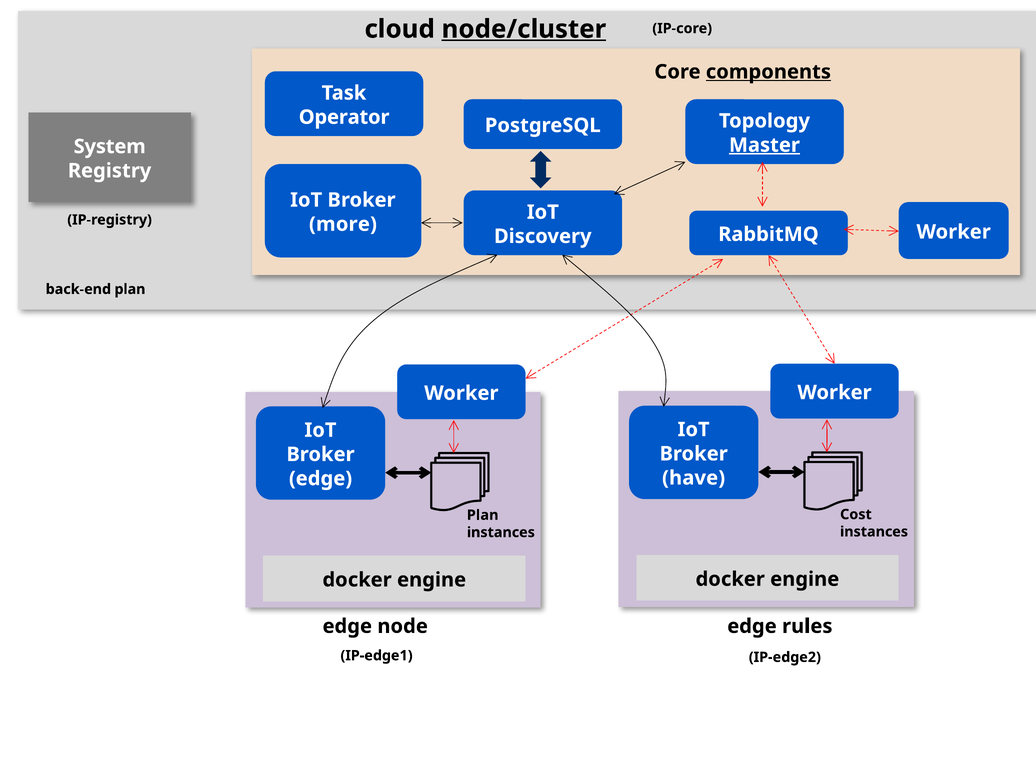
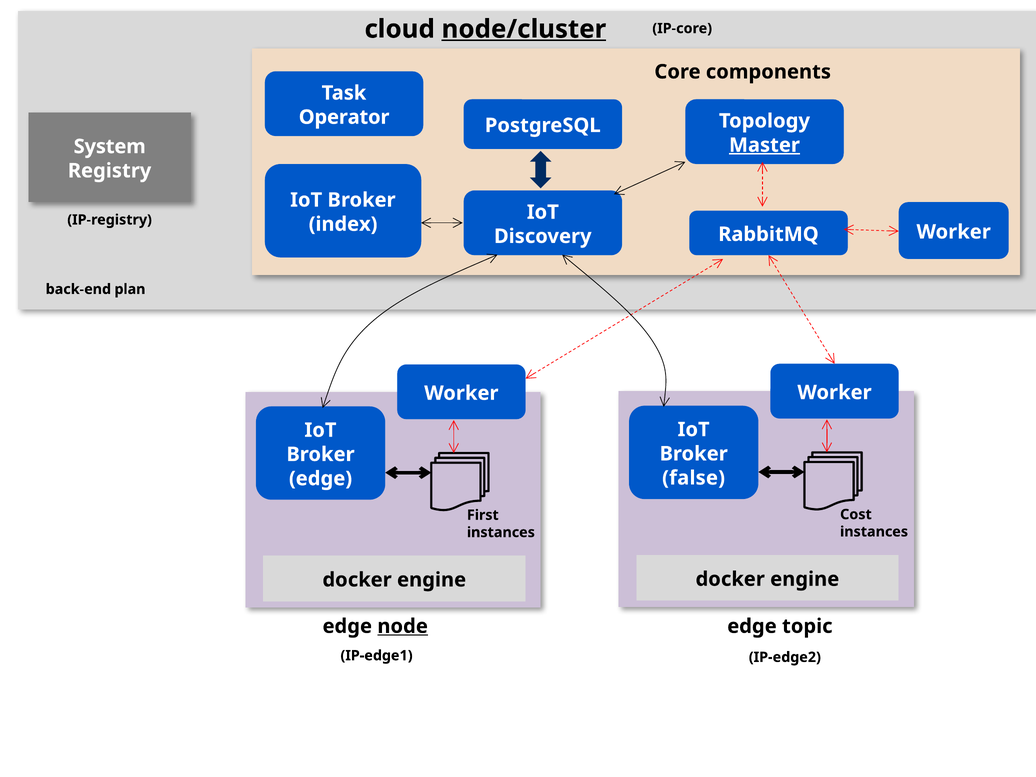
components underline: present -> none
more: more -> index
have: have -> false
Plan at (483, 515): Plan -> First
node underline: none -> present
rules: rules -> topic
